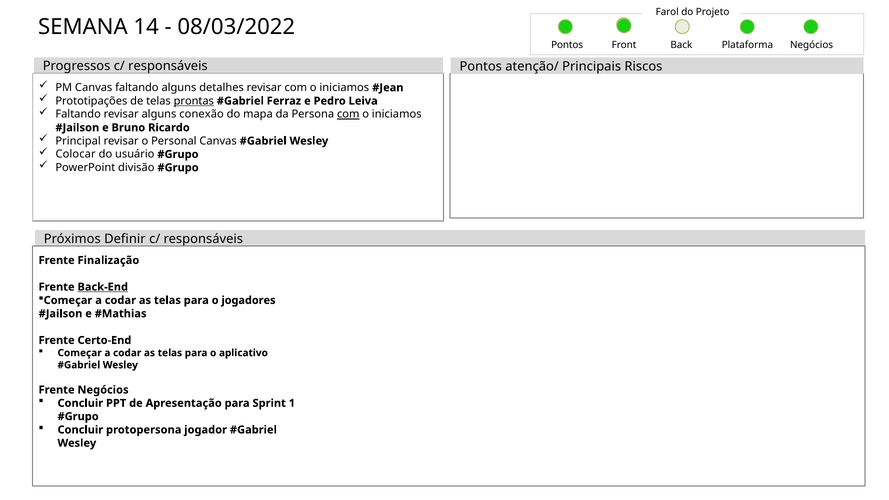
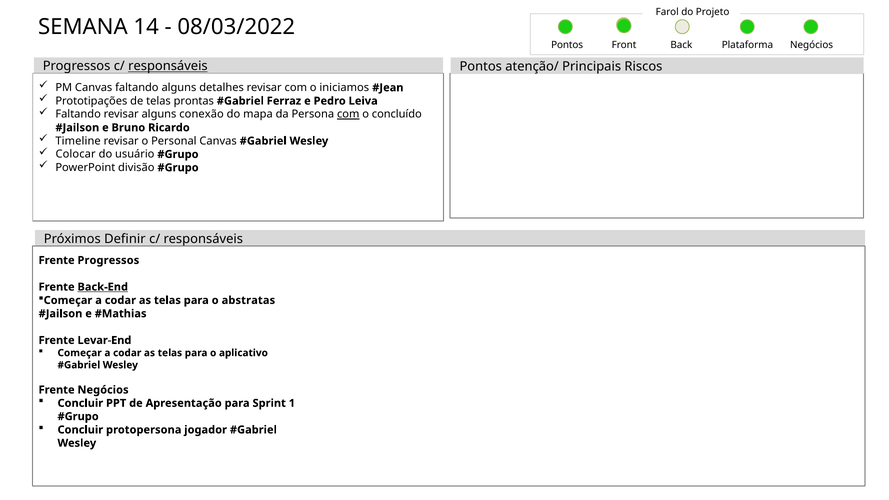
responsáveis at (168, 66) underline: none -> present
prontas underline: present -> none
iniciamos at (397, 114): iniciamos -> concluído
Principal: Principal -> Timeline
Frente Finalização: Finalização -> Progressos
jogadores: jogadores -> abstratas
Certo-End: Certo-End -> Levar-End
